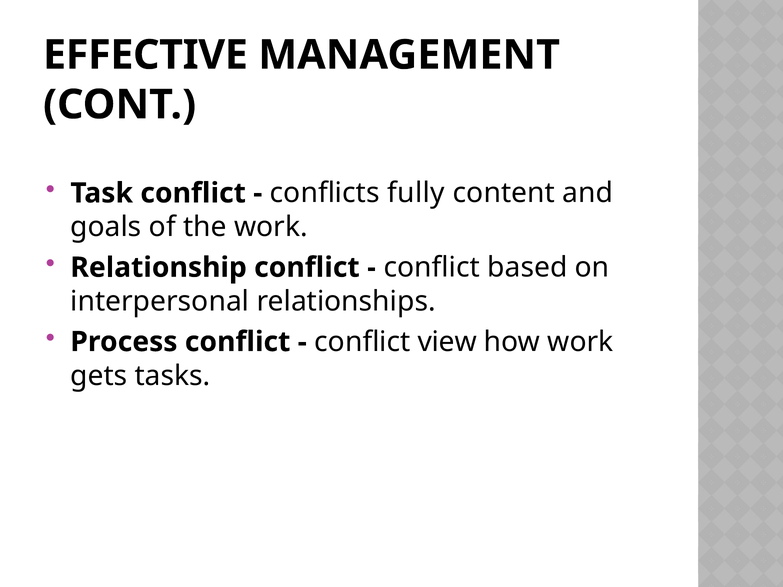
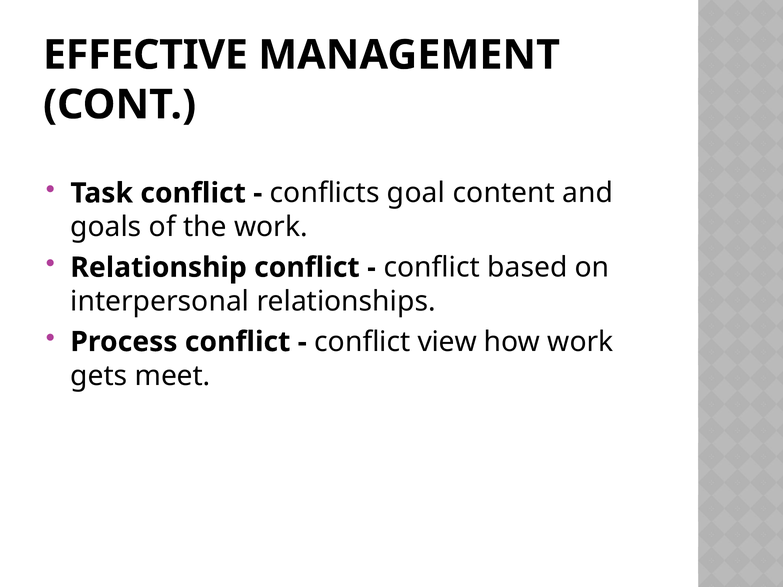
fully: fully -> goal
tasks: tasks -> meet
